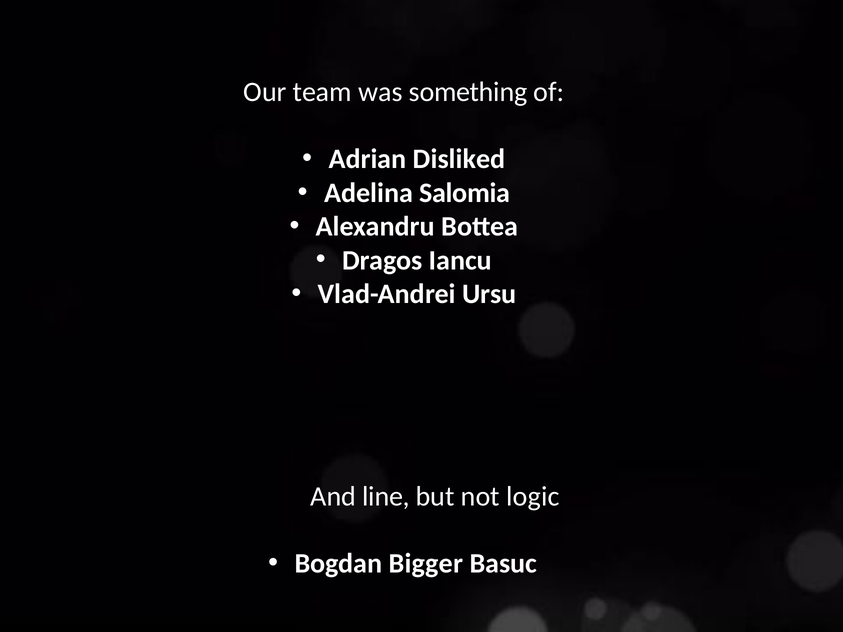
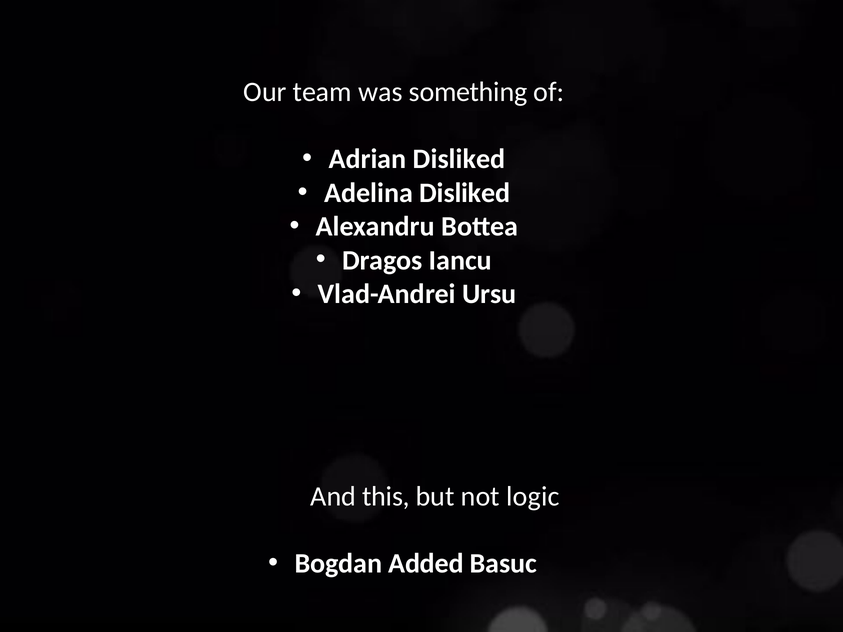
Adelina Salomia: Salomia -> Disliked
line: line -> this
Bigger: Bigger -> Added
